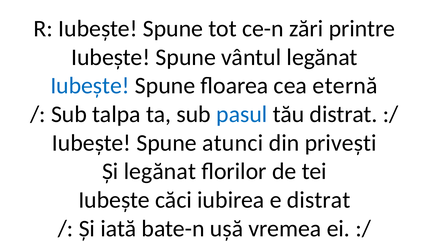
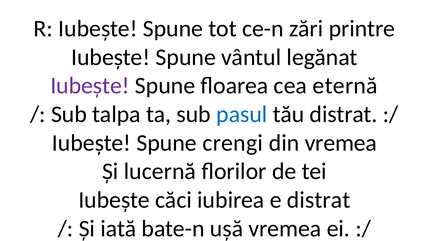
Iubește at (90, 86) colour: blue -> purple
atunci: atunci -> crengi
din privești: privești -> vremea
Și legănat: legănat -> lucernă
